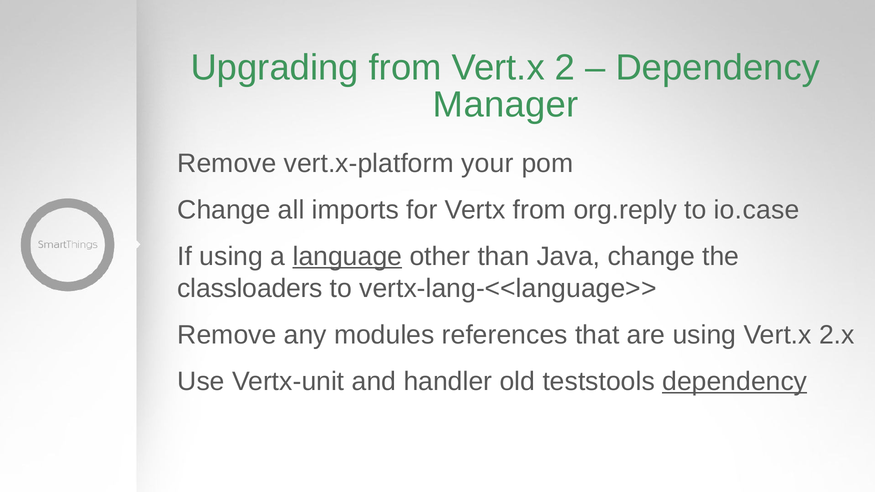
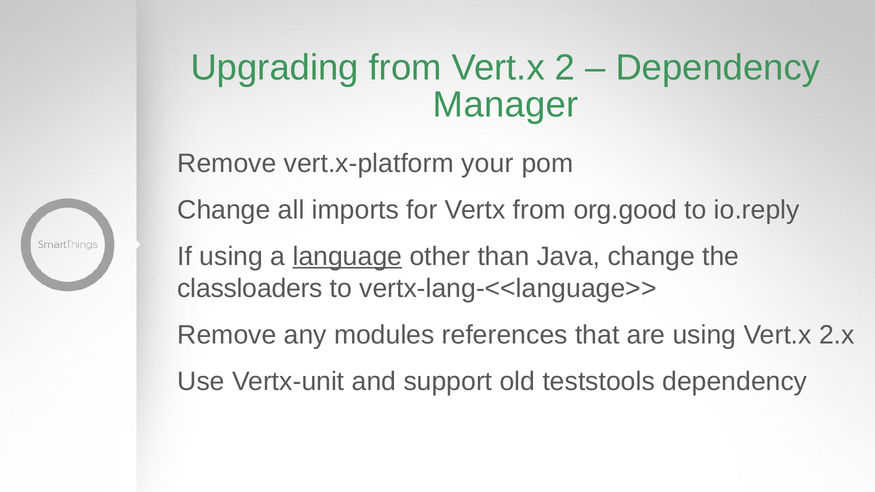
org.reply: org.reply -> org.good
io.case: io.case -> io.reply
handler: handler -> support
dependency at (735, 381) underline: present -> none
